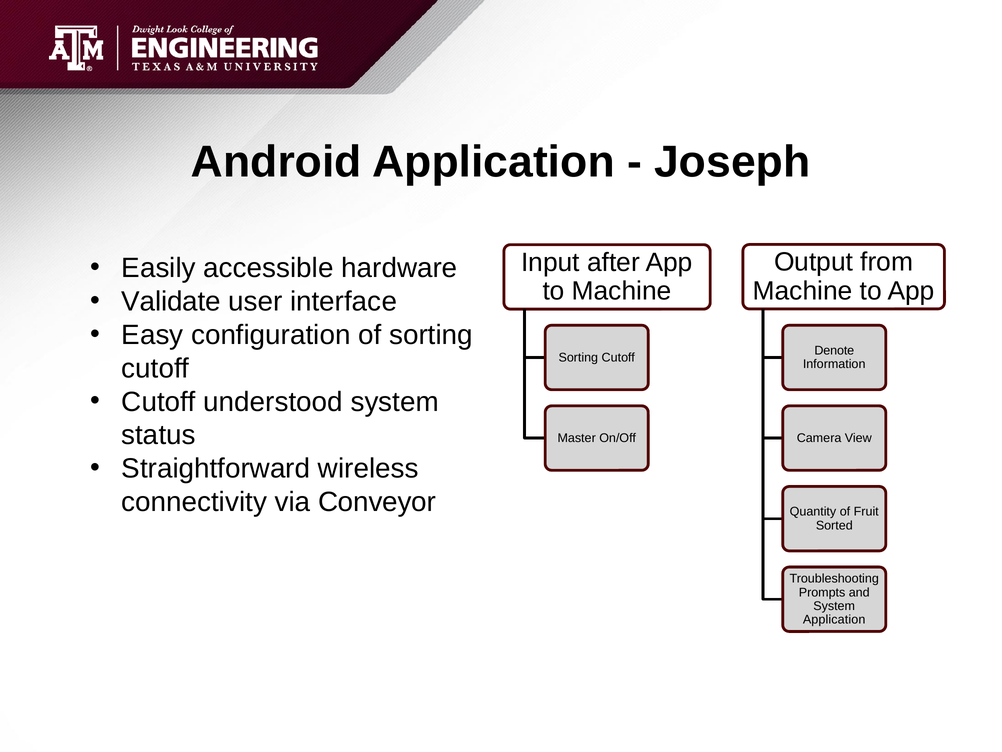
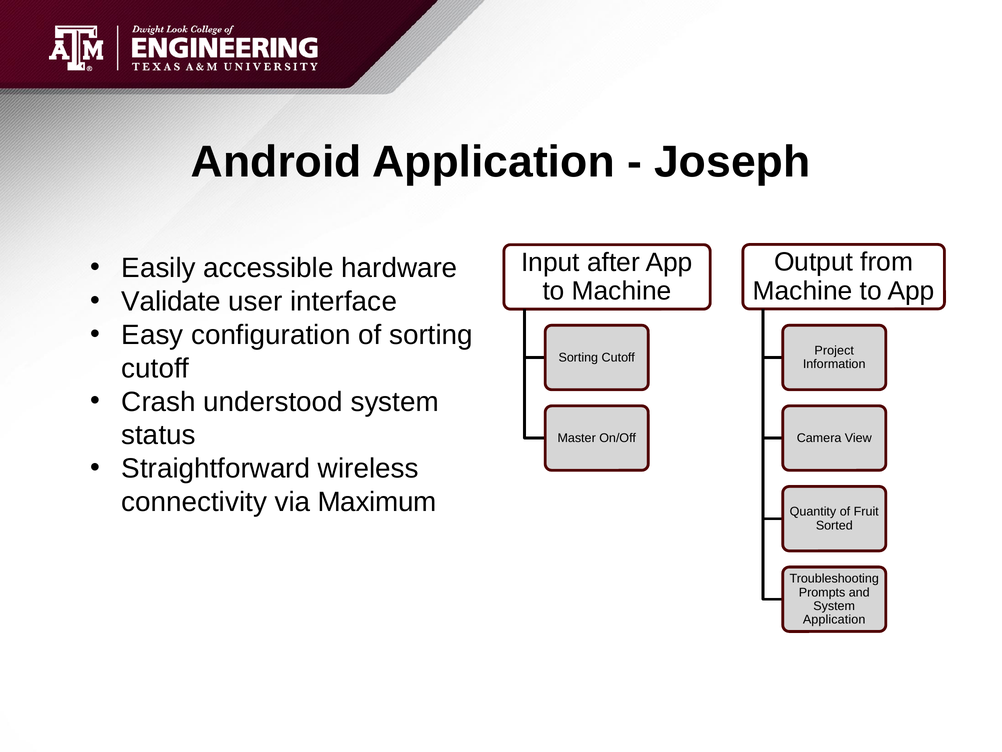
Denote: Denote -> Project
Cutoff at (159, 402): Cutoff -> Crash
Conveyor: Conveyor -> Maximum
